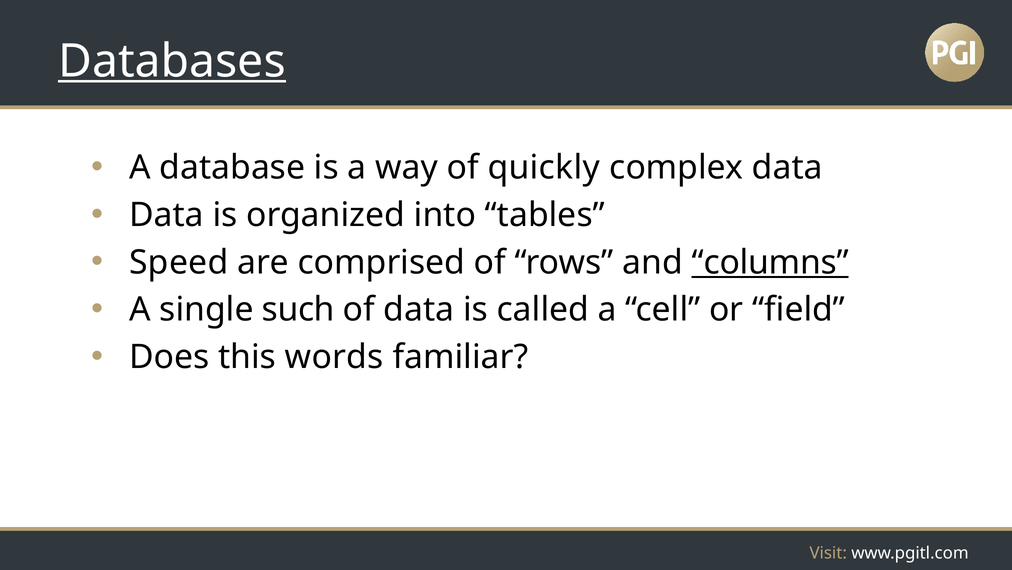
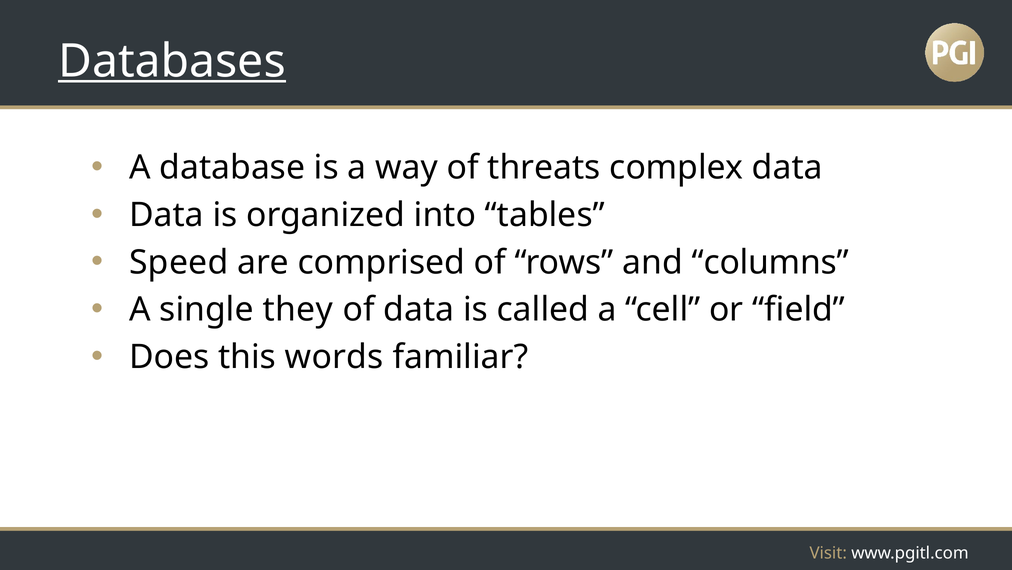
quickly: quickly -> threats
columns underline: present -> none
such: such -> they
